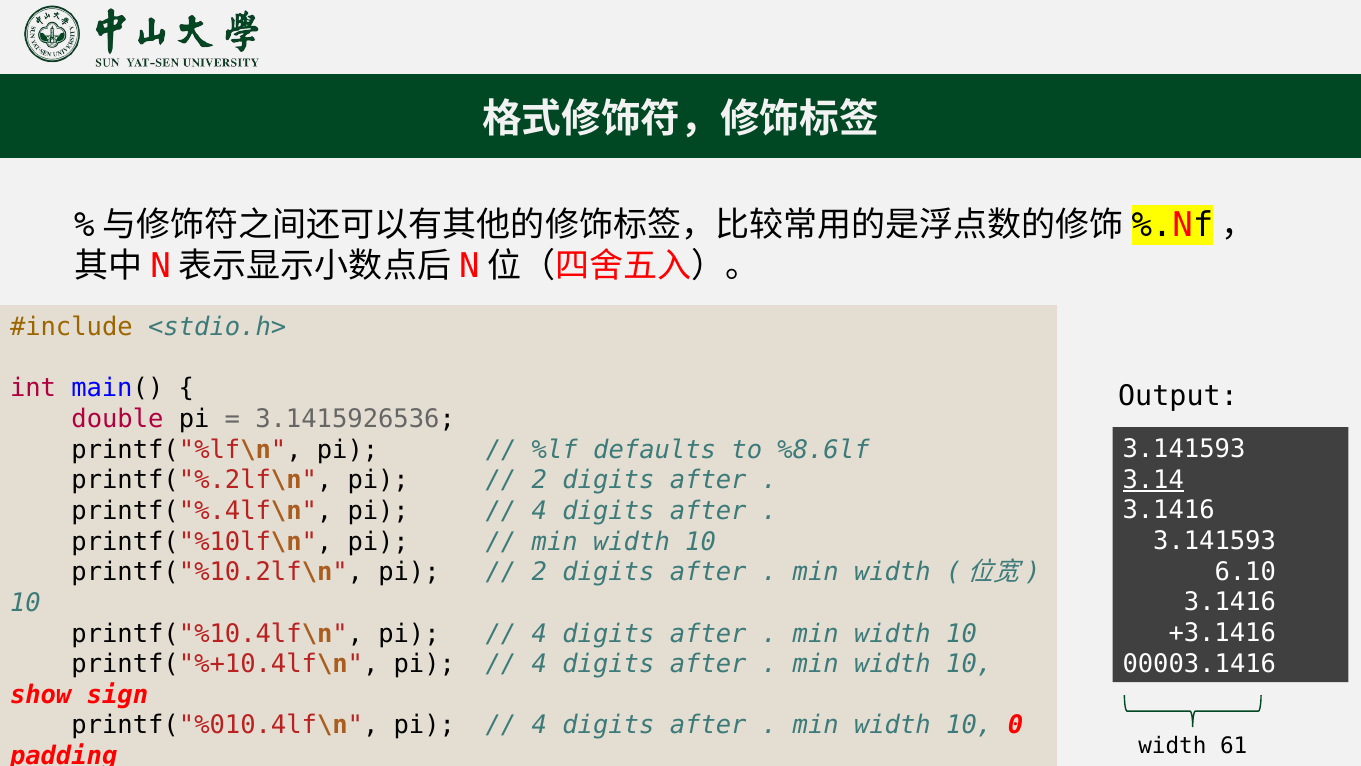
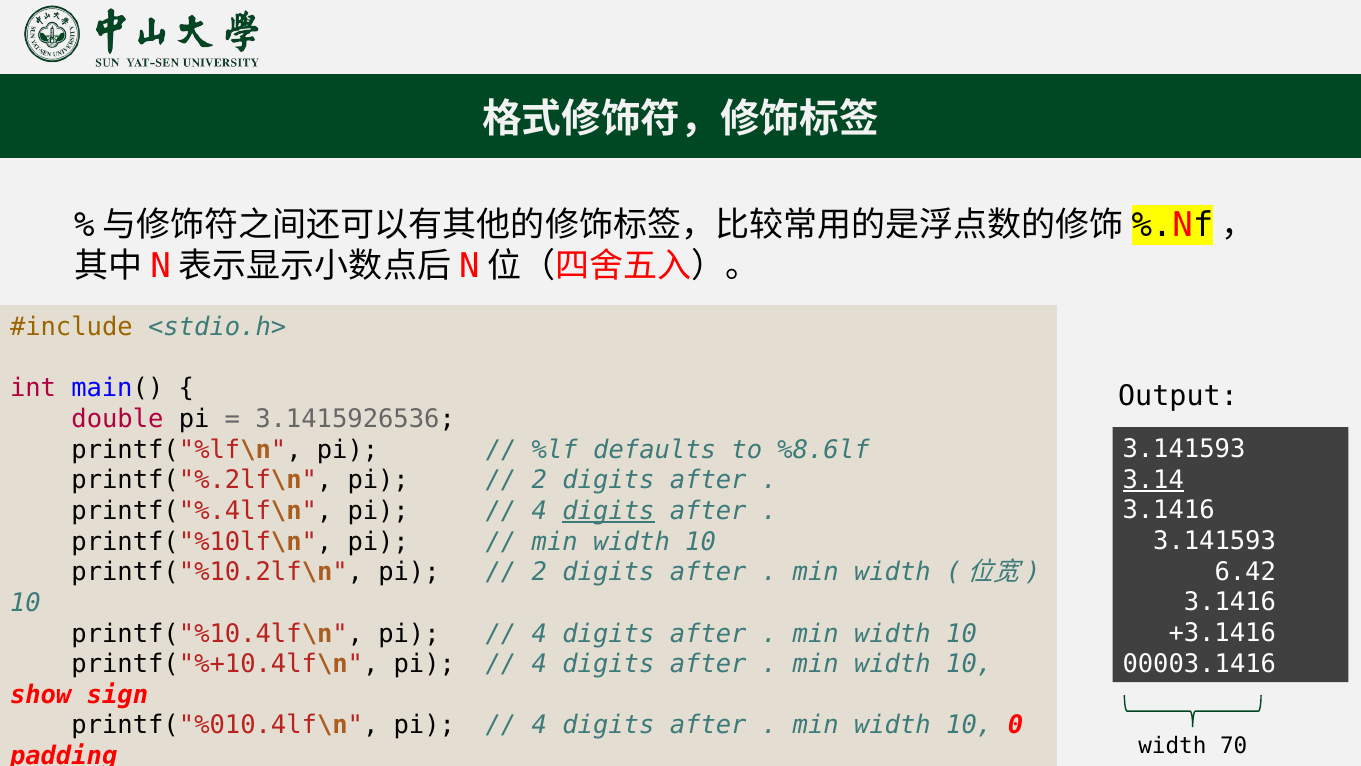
digits at (608, 511) underline: none -> present
6.10: 6.10 -> 6.42
61: 61 -> 70
